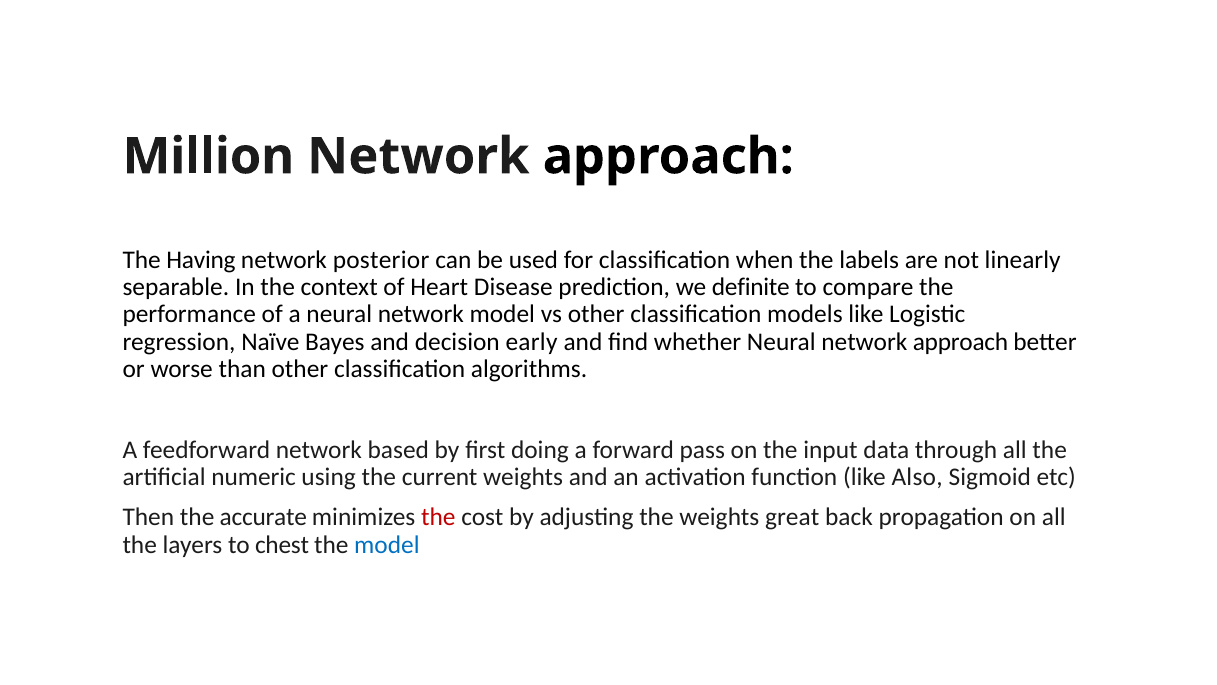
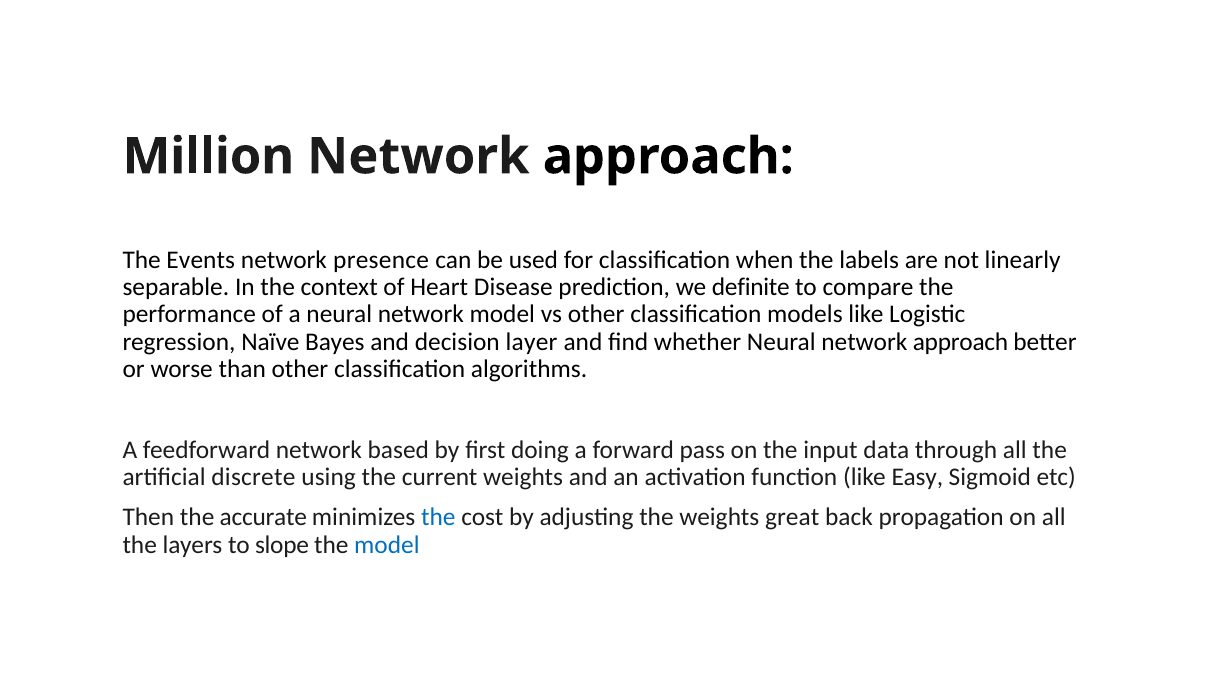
Having: Having -> Events
posterior: posterior -> presence
early: early -> layer
numeric: numeric -> discrete
Also: Also -> Easy
the at (438, 517) colour: red -> blue
chest: chest -> slope
